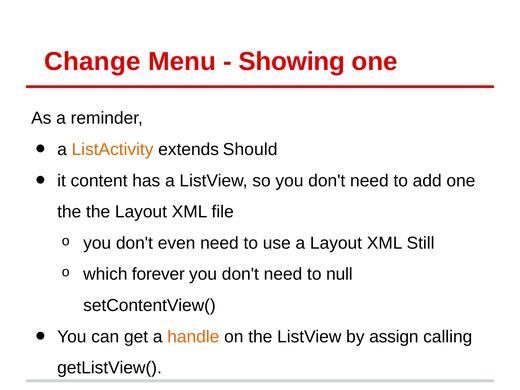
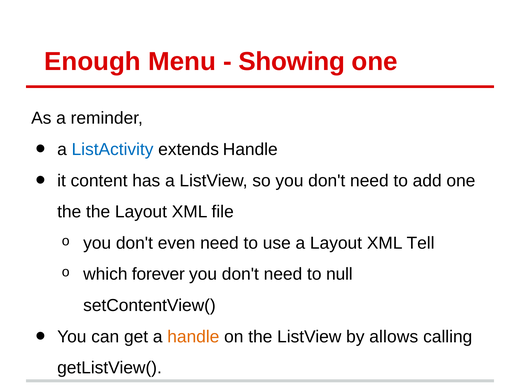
Change: Change -> Enough
ListActivity colour: orange -> blue
extends Should: Should -> Handle
Still: Still -> Tell
assign: assign -> allows
